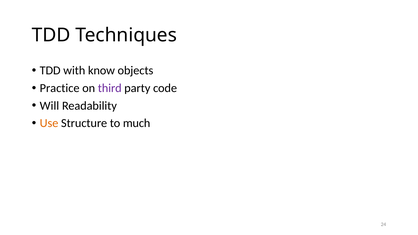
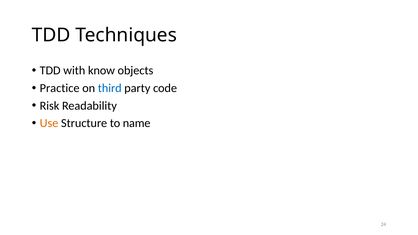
third colour: purple -> blue
Will: Will -> Risk
much: much -> name
